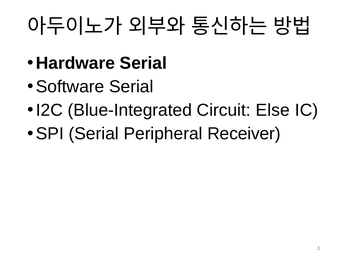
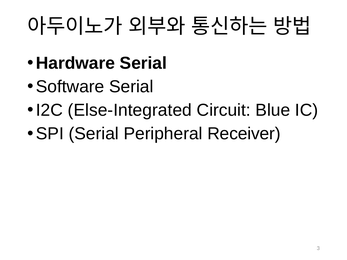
Blue-Integrated: Blue-Integrated -> Else-Integrated
Else: Else -> Blue
